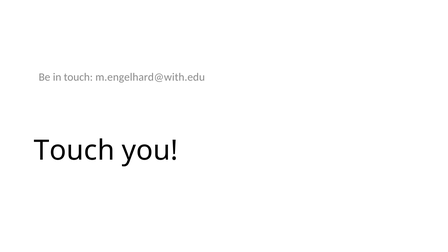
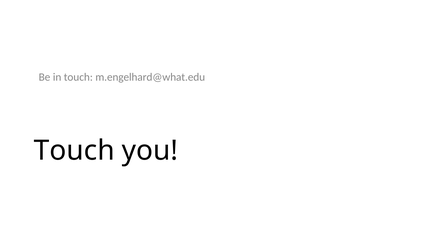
m.engelhard@with.edu: m.engelhard@with.edu -> m.engelhard@what.edu
